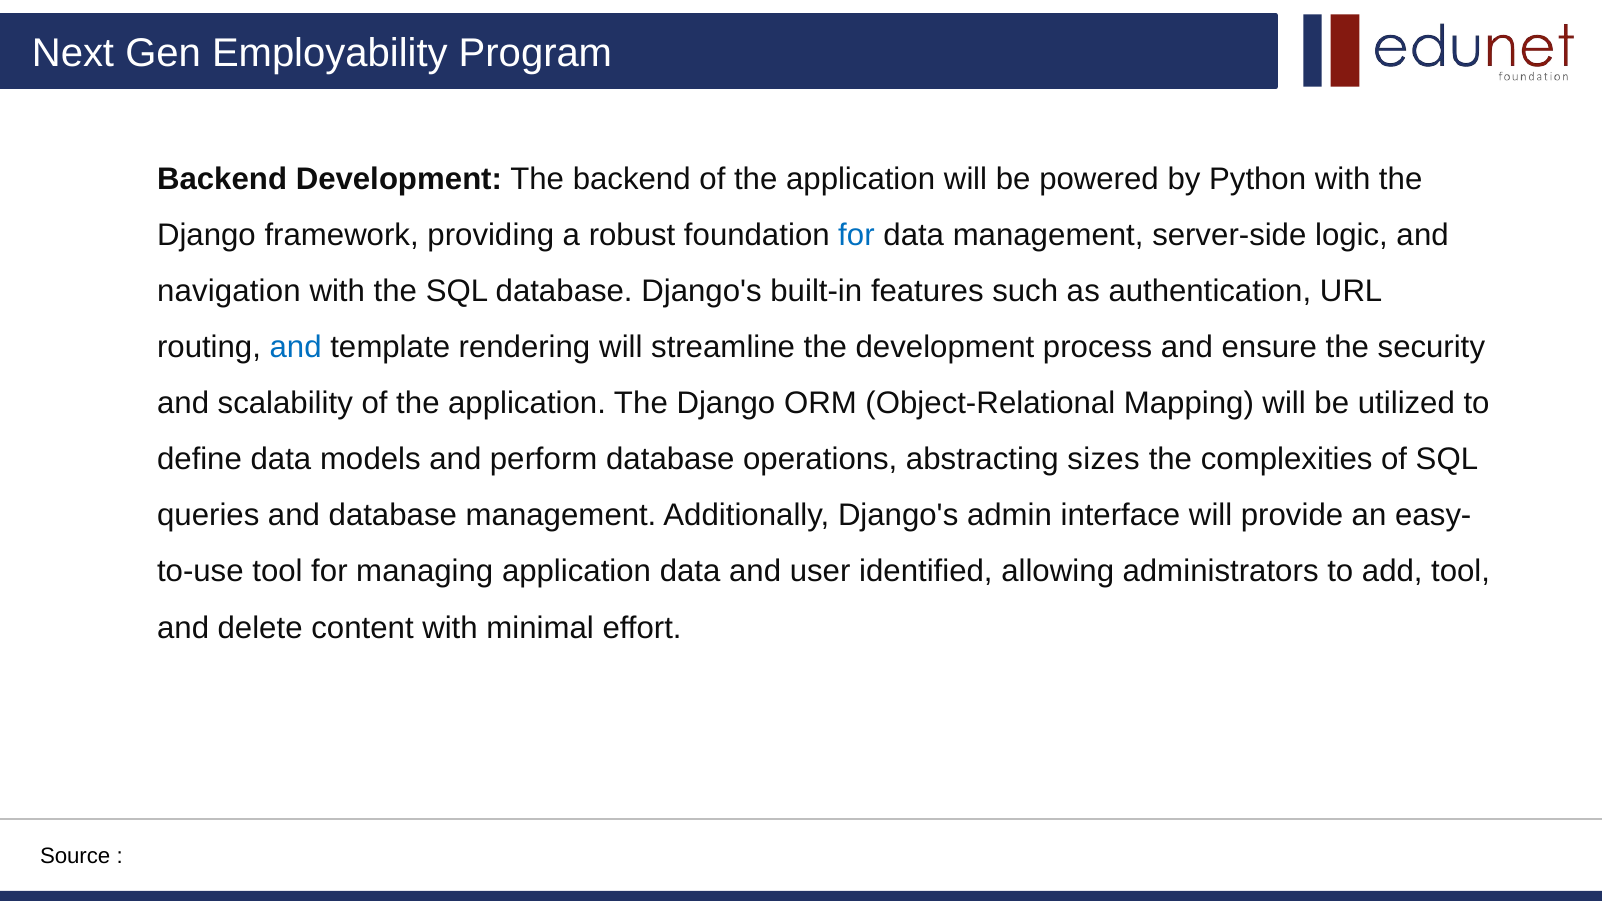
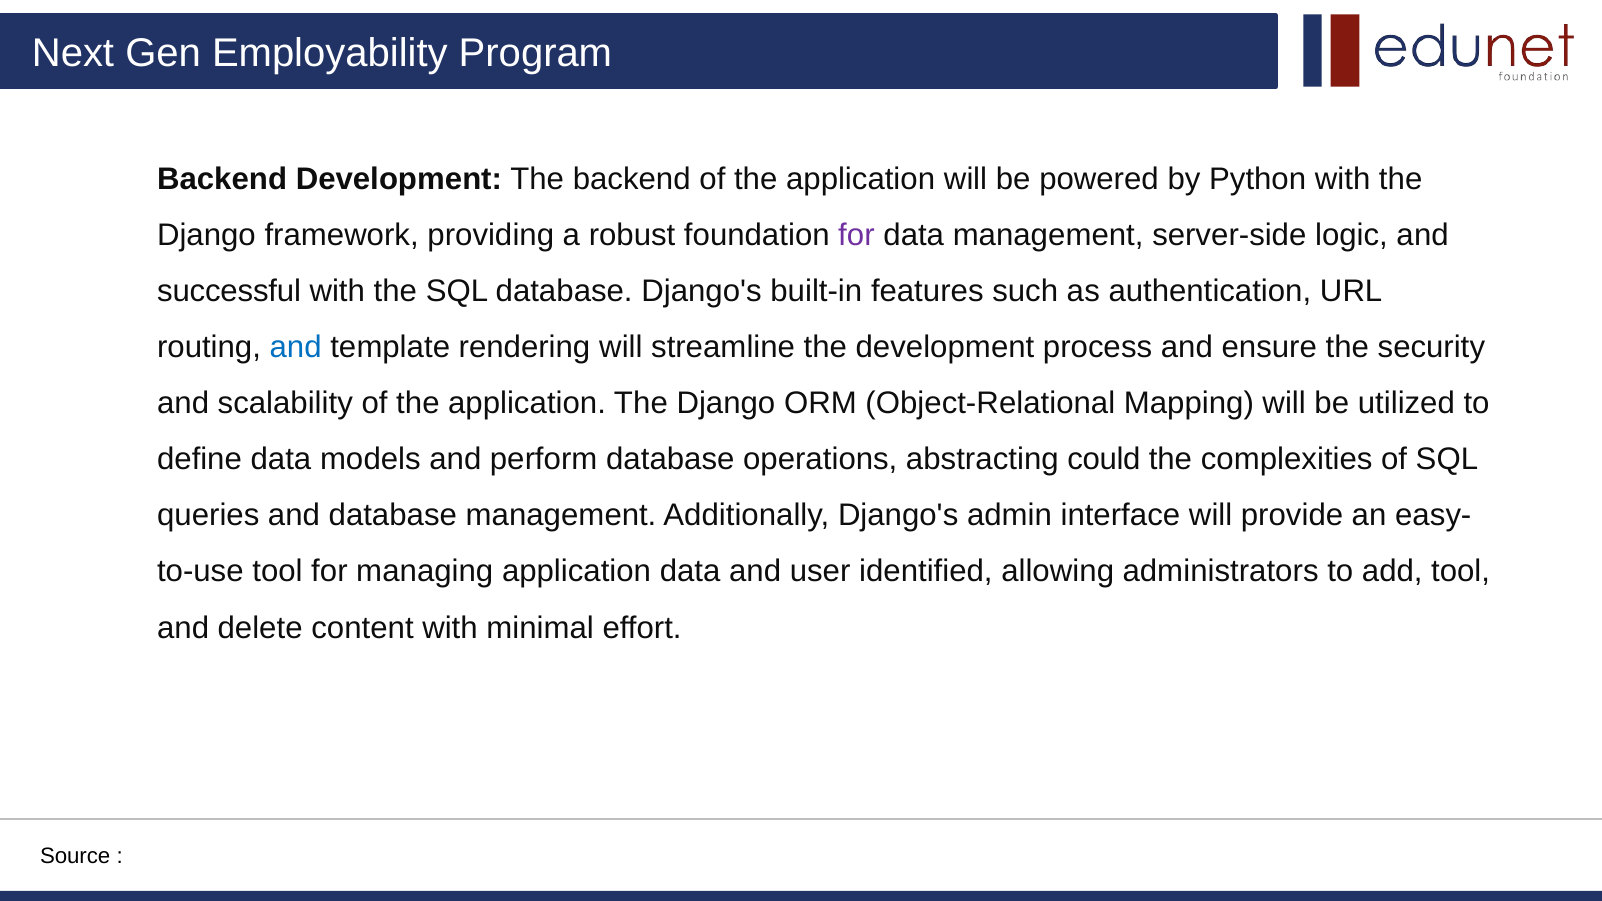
for at (856, 235) colour: blue -> purple
navigation: navigation -> successful
sizes: sizes -> could
